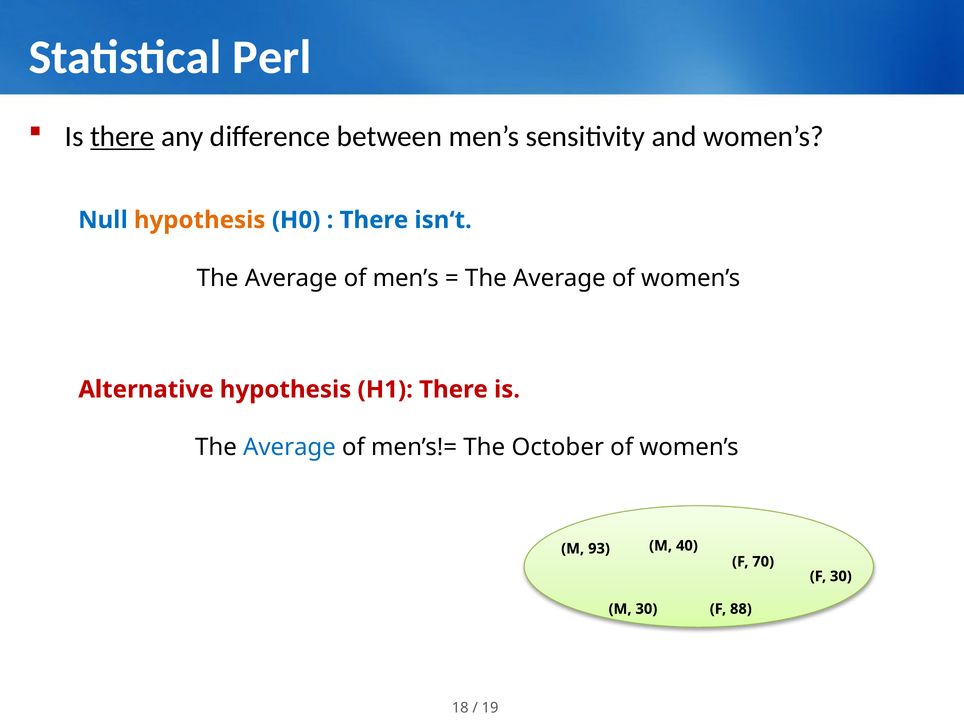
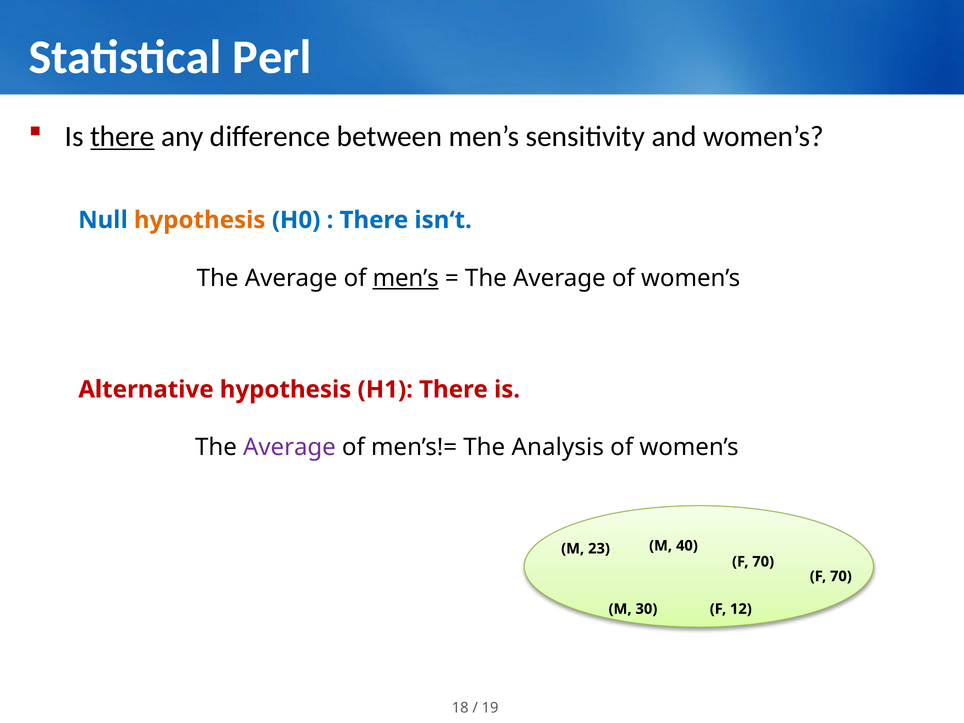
men’s at (406, 278) underline: none -> present
Average at (289, 447) colour: blue -> purple
October: October -> Analysis
93: 93 -> 23
30 at (841, 576): 30 -> 70
88: 88 -> 12
